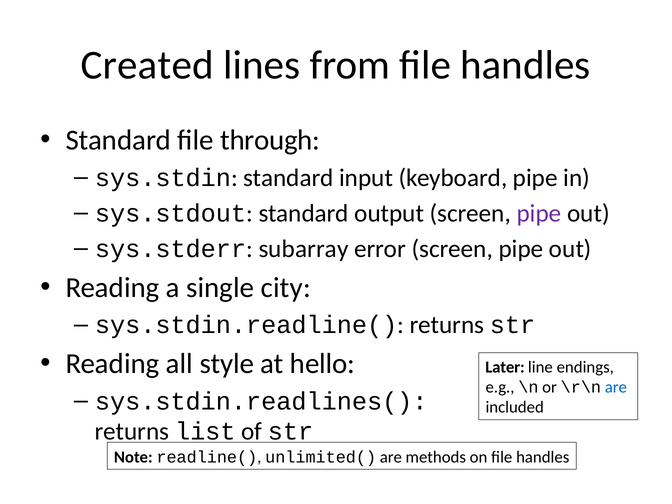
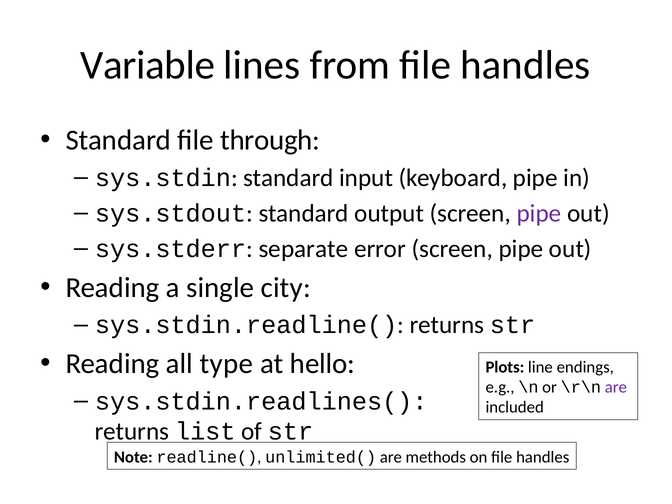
Created: Created -> Variable
subarray: subarray -> separate
style: style -> type
Later: Later -> Plots
are at (616, 387) colour: blue -> purple
